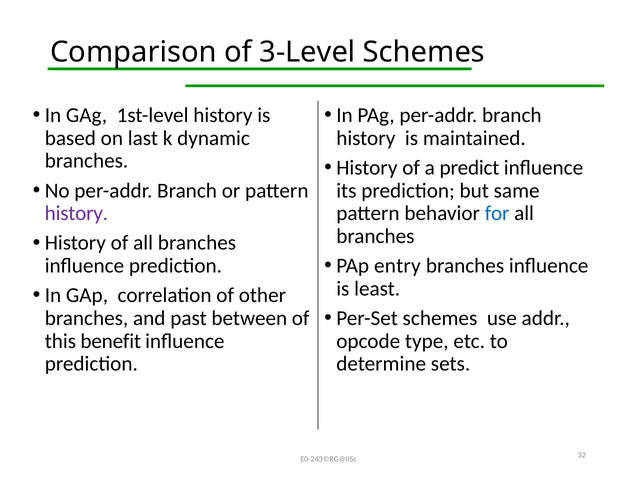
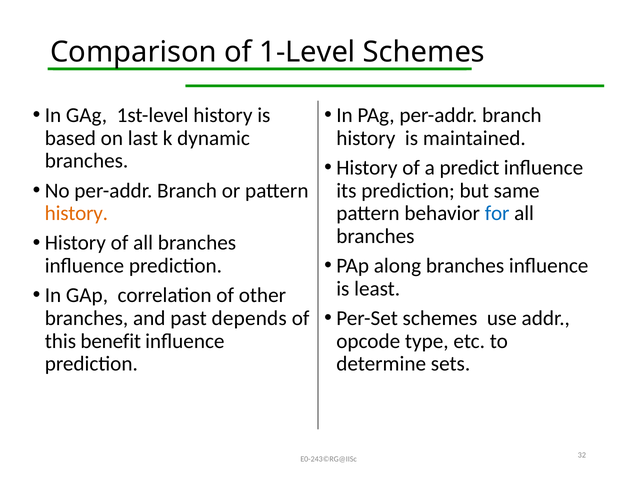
3-Level: 3-Level -> 1-Level
history at (76, 213) colour: purple -> orange
entry: entry -> along
between: between -> depends
